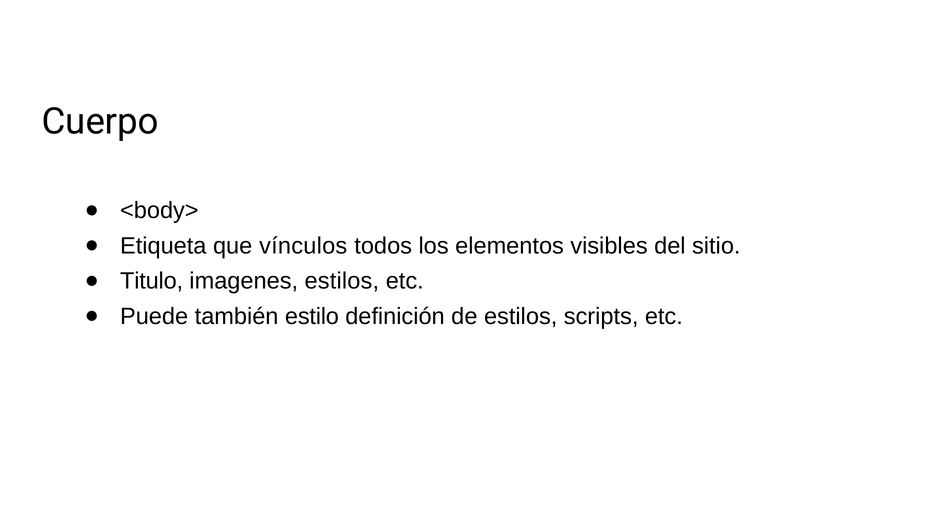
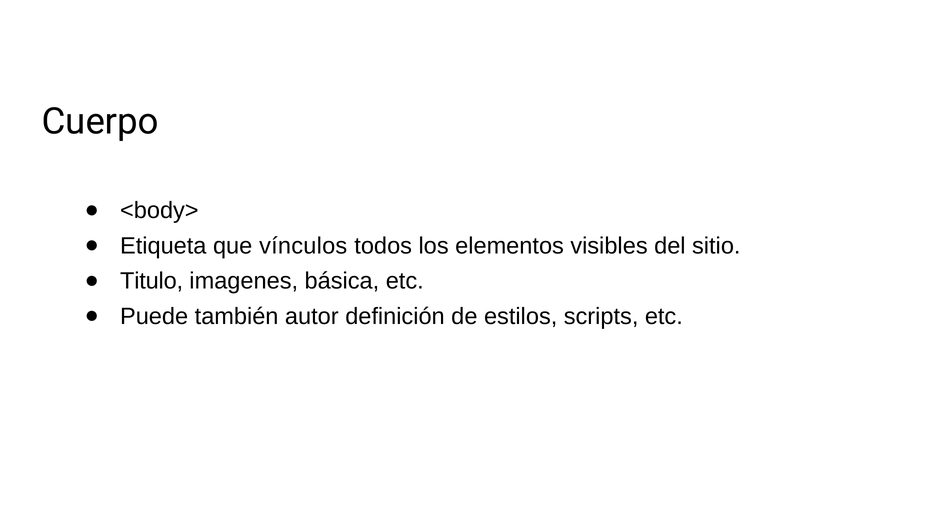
imagenes estilos: estilos -> básica
estilo: estilo -> autor
